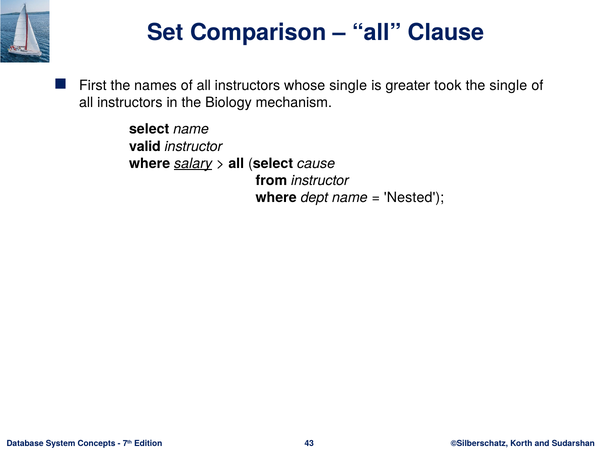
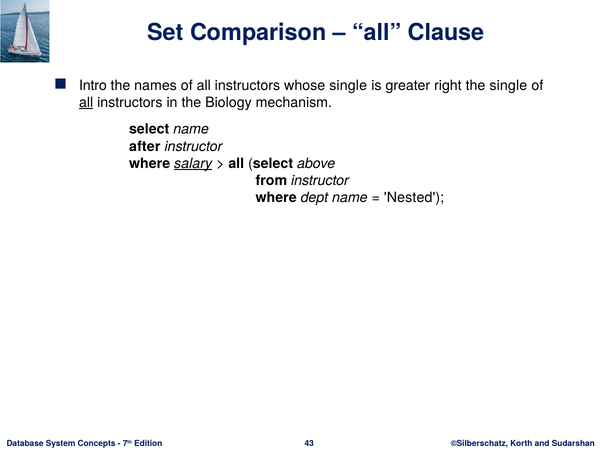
First: First -> Intro
took: took -> right
all at (86, 102) underline: none -> present
valid: valid -> after
cause: cause -> above
